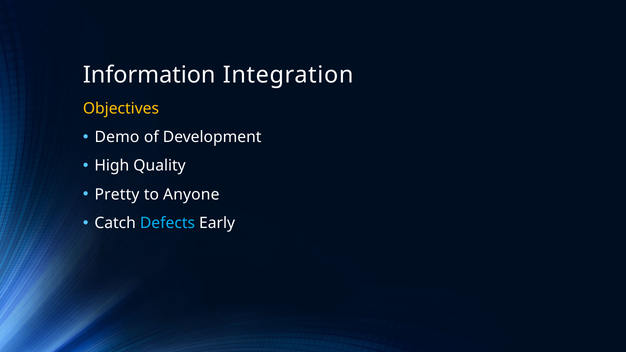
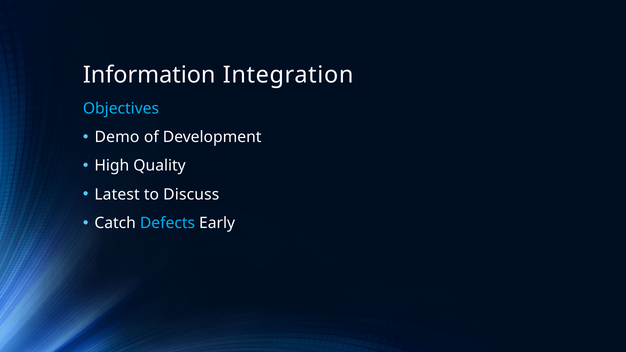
Objectives colour: yellow -> light blue
Pretty: Pretty -> Latest
Anyone: Anyone -> Discuss
